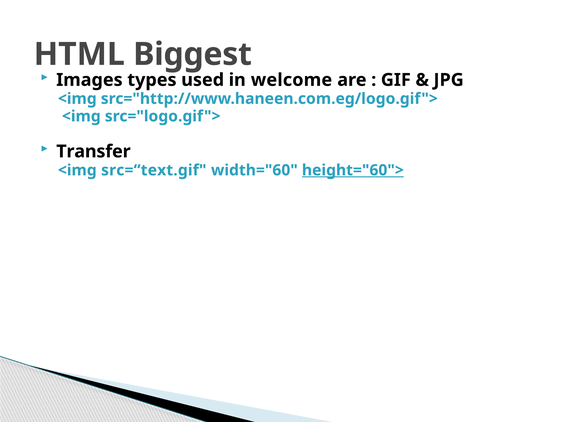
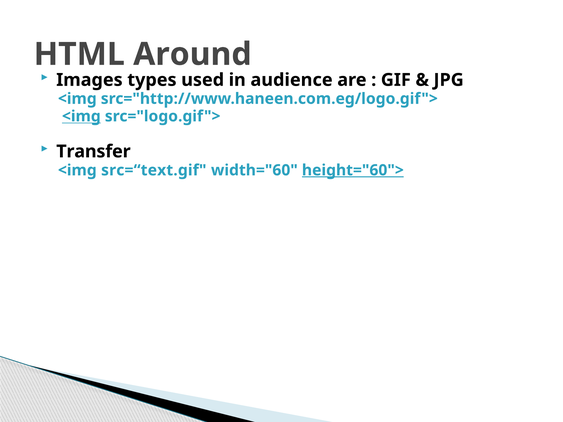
Biggest: Biggest -> Around
welcome: welcome -> audience
<img at (81, 116) underline: none -> present
